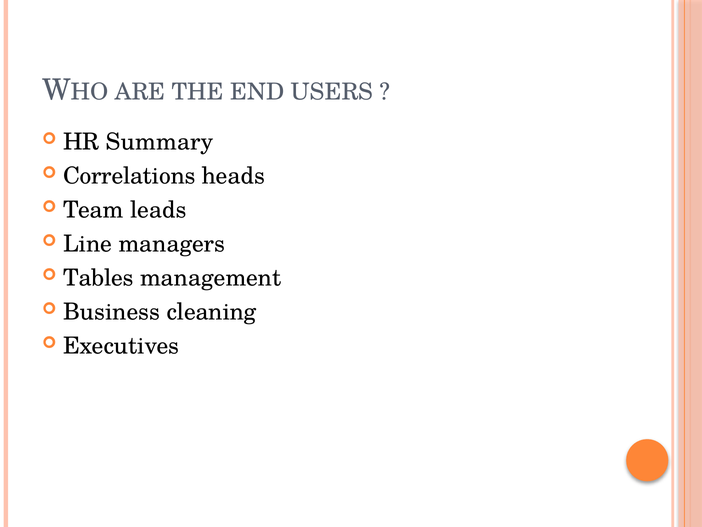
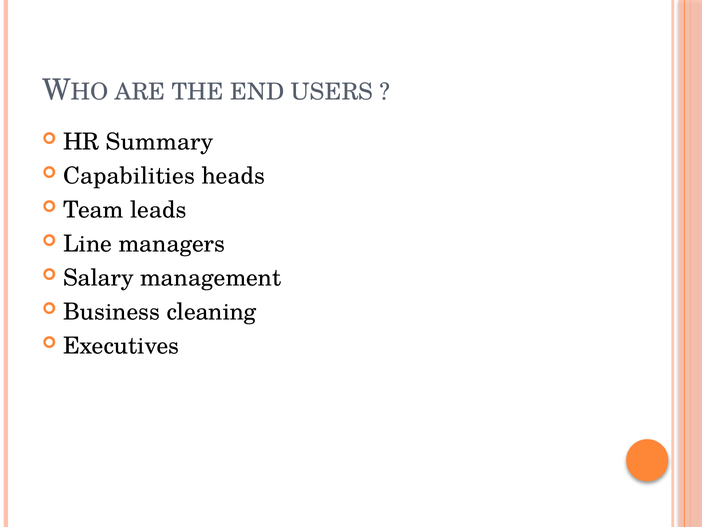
Correlations: Correlations -> Capabilities
Tables: Tables -> Salary
